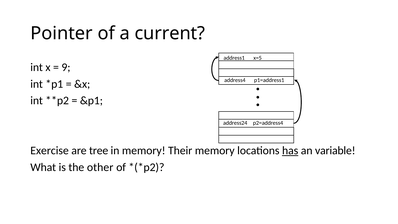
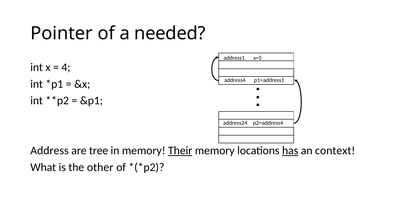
current: current -> needed
9: 9 -> 4
Exercise: Exercise -> Address
Their underline: none -> present
variable: variable -> context
